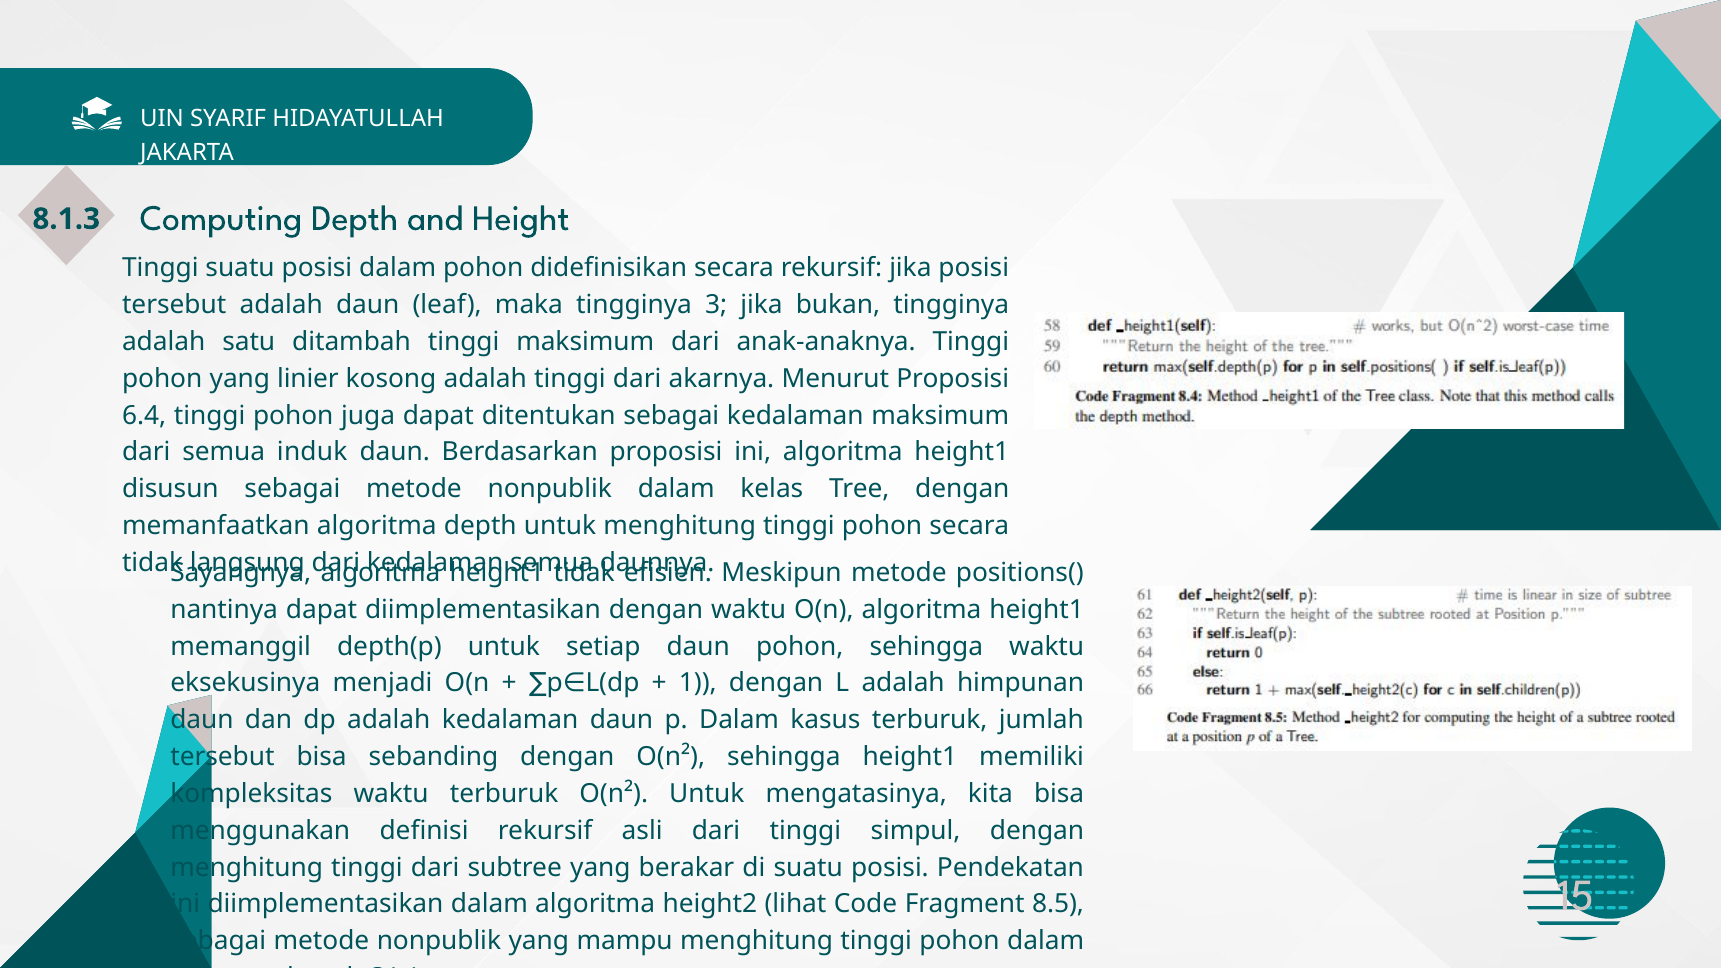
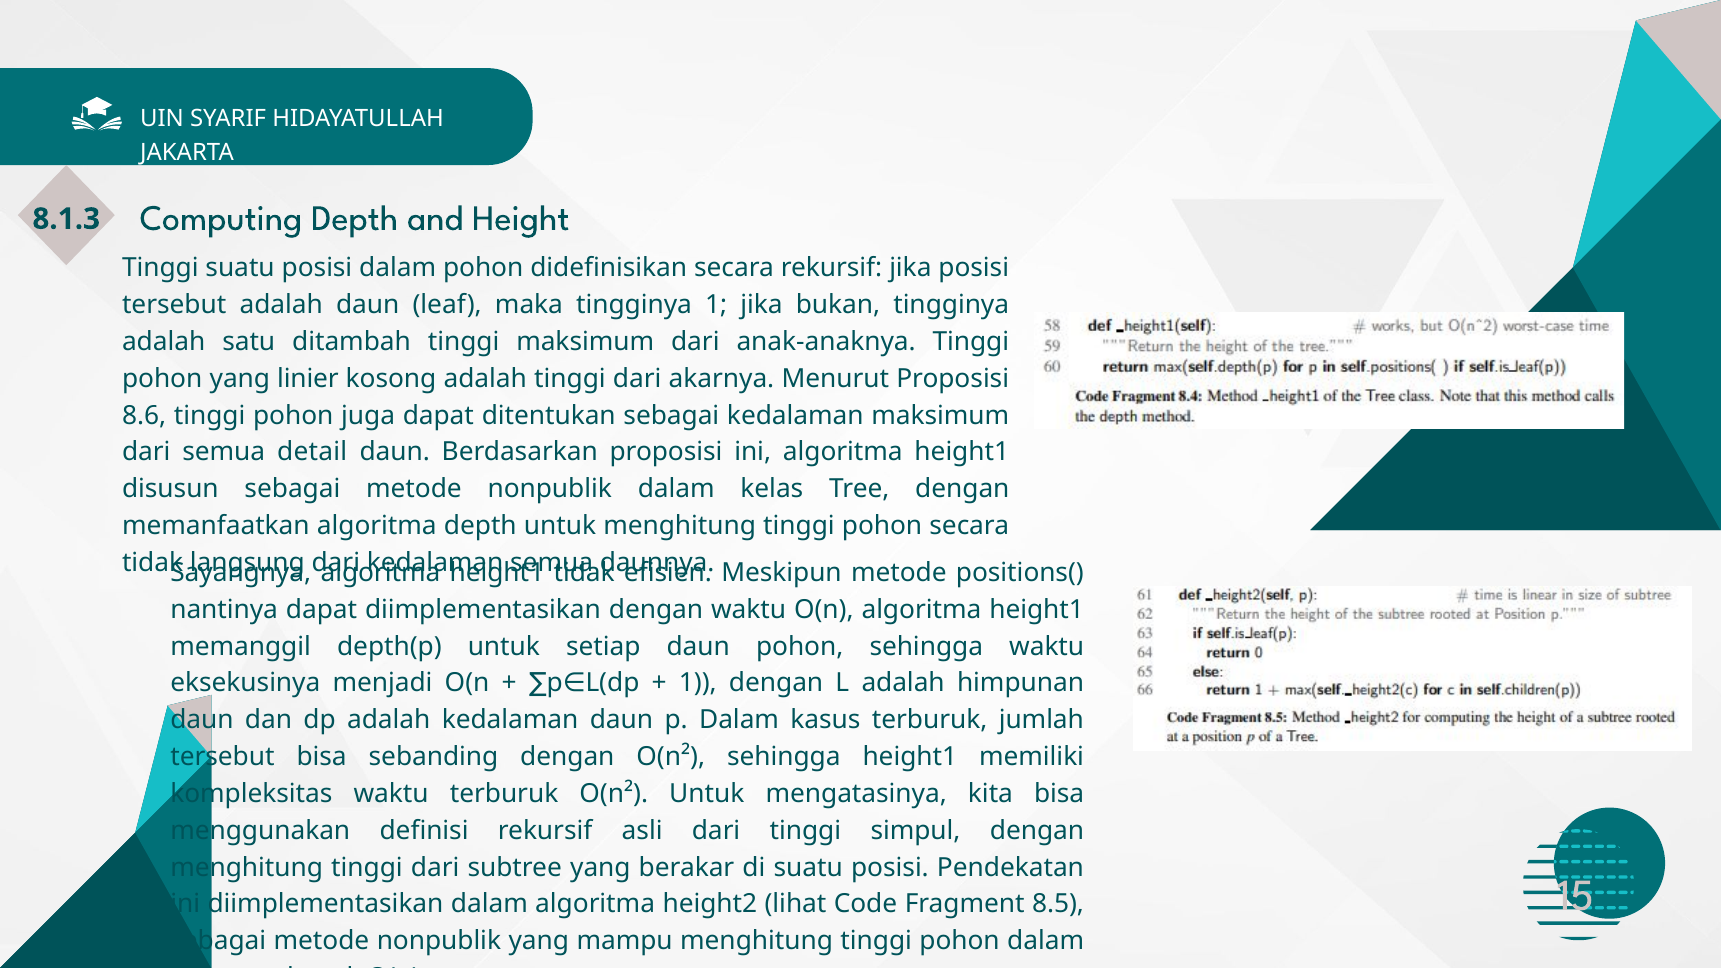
tingginya 3: 3 -> 1
6.4: 6.4 -> 8.6
induk: induk -> detail
